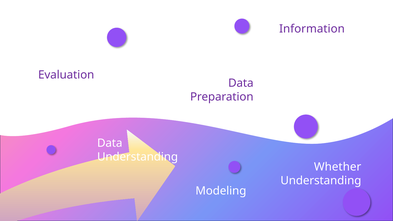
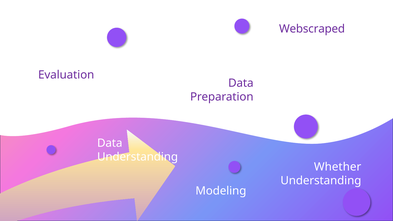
Information: Information -> Webscraped
